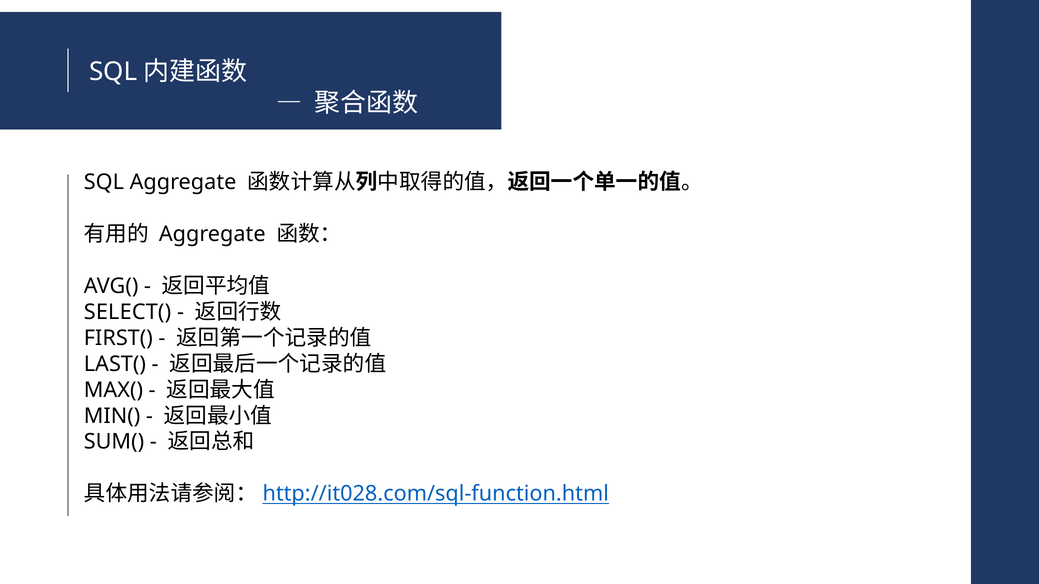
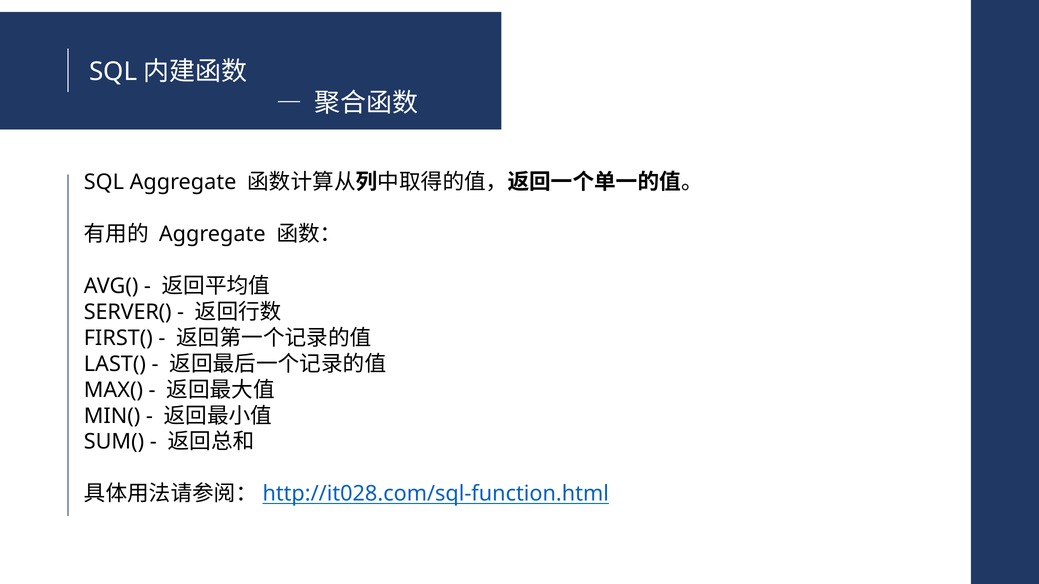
SELECT(: SELECT( -> SERVER(
